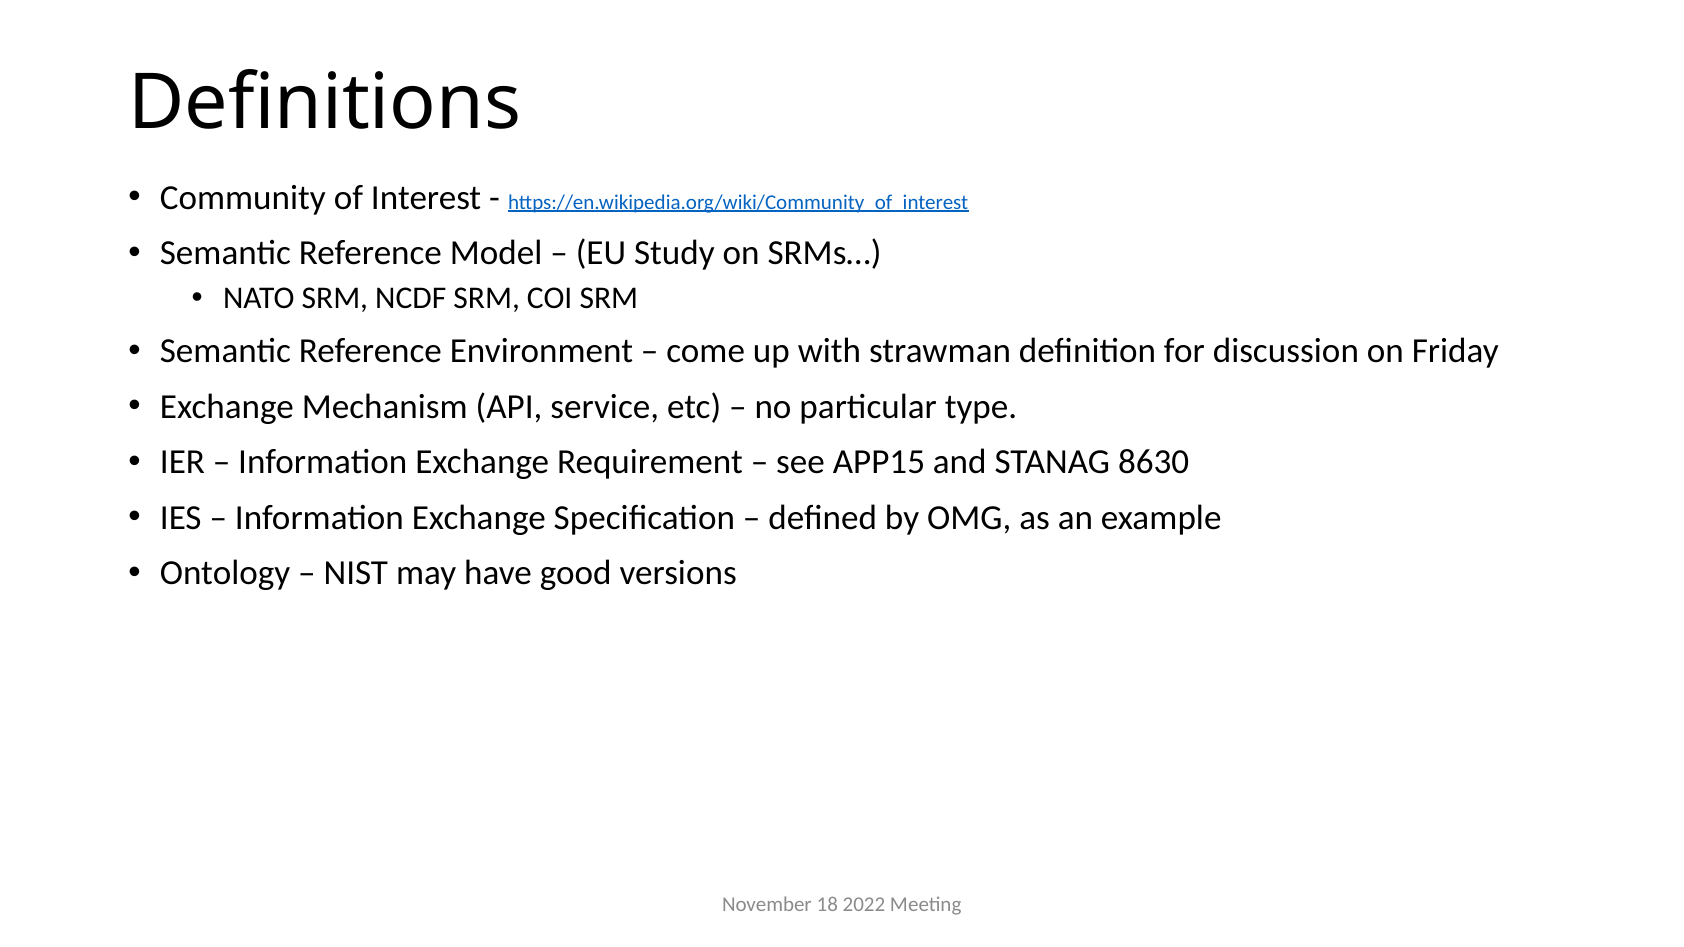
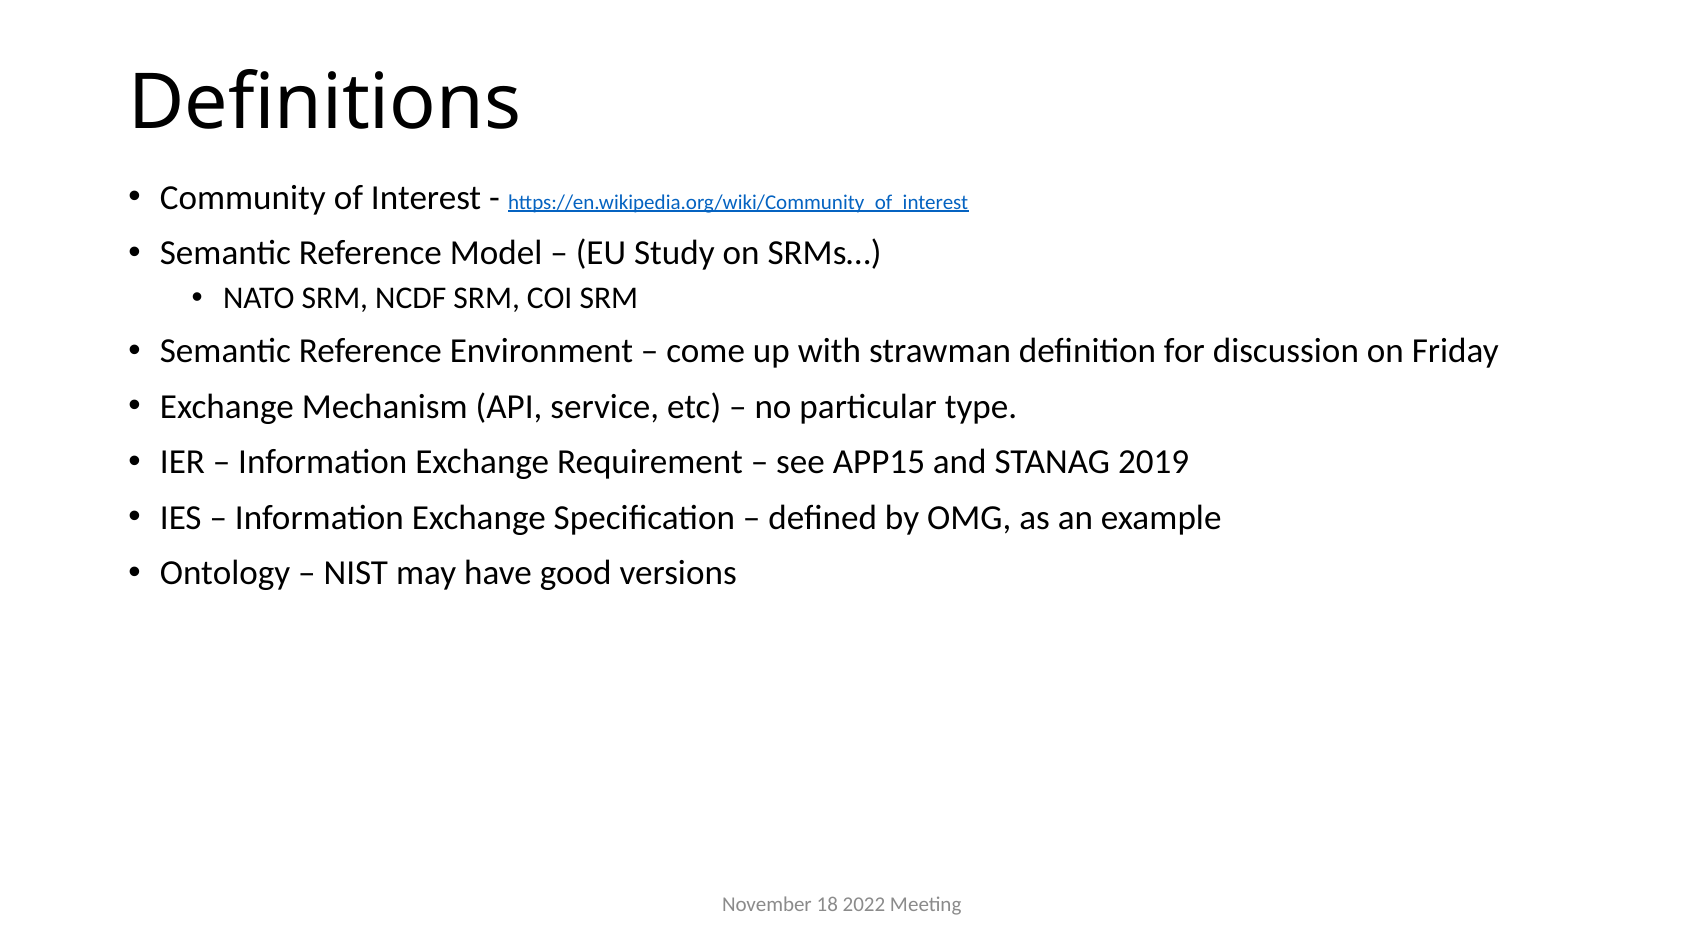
8630: 8630 -> 2019
